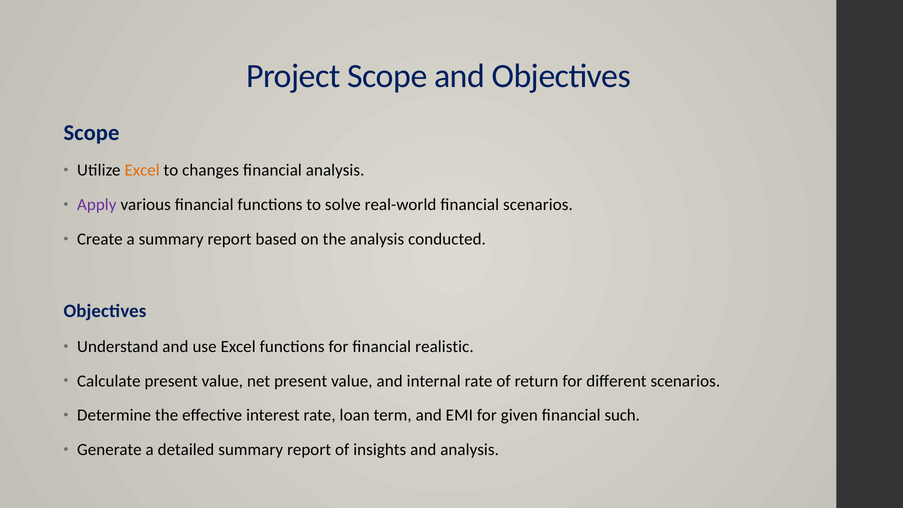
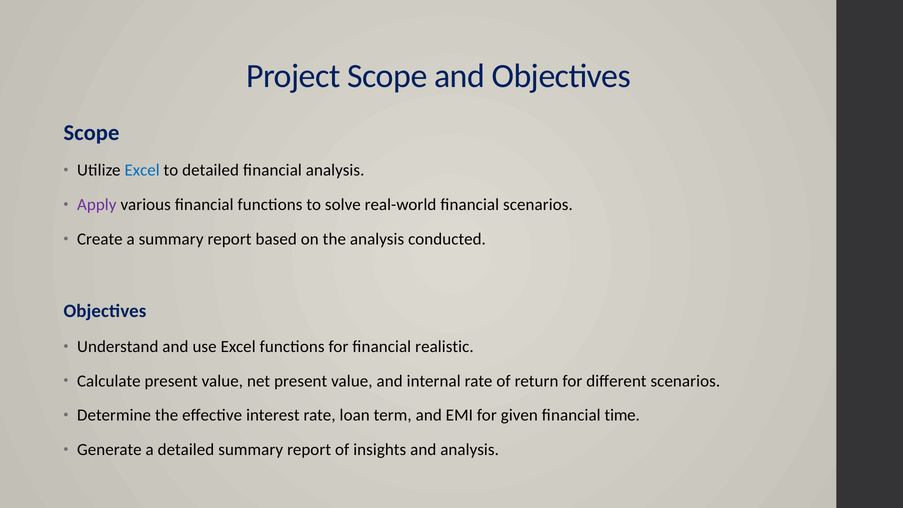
Excel at (142, 170) colour: orange -> blue
to changes: changes -> detailed
such: such -> time
